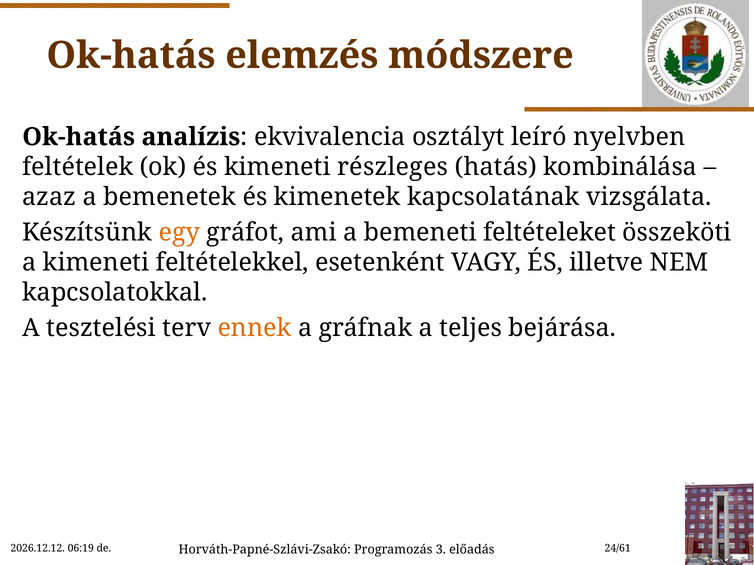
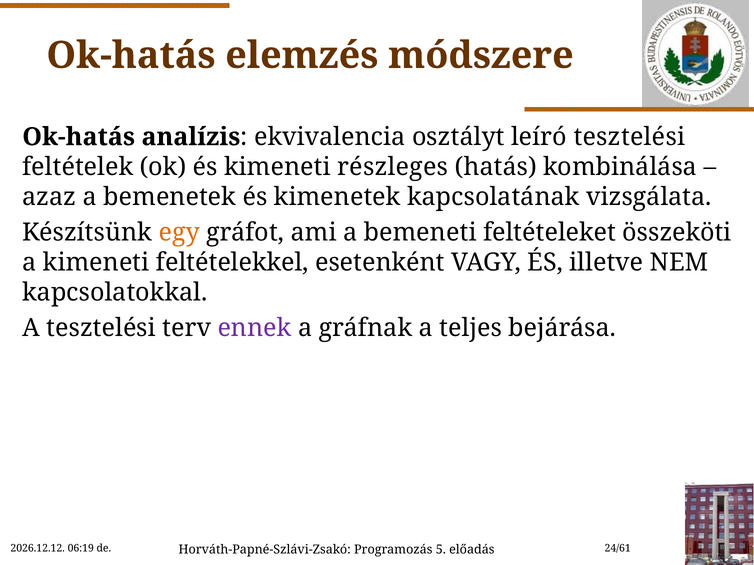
leíró nyelvben: nyelvben -> tesztelési
ennek colour: orange -> purple
3: 3 -> 5
